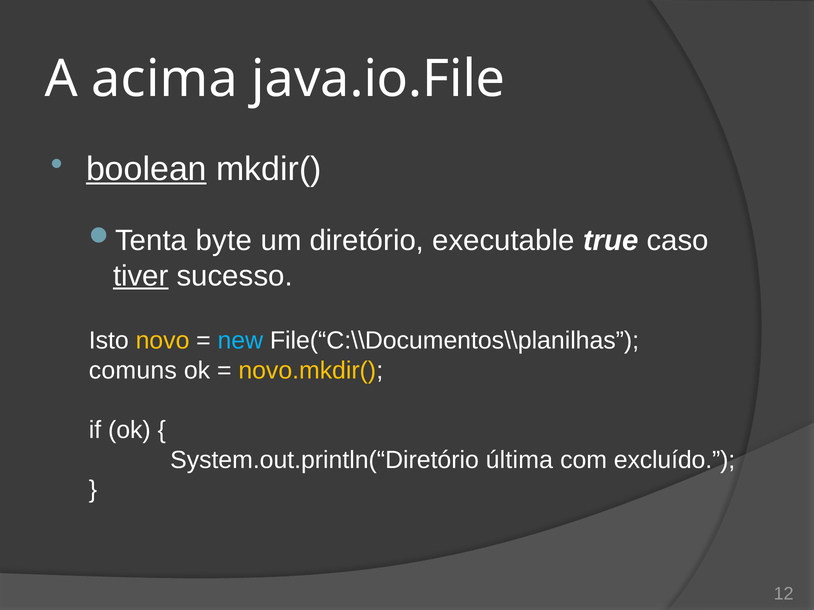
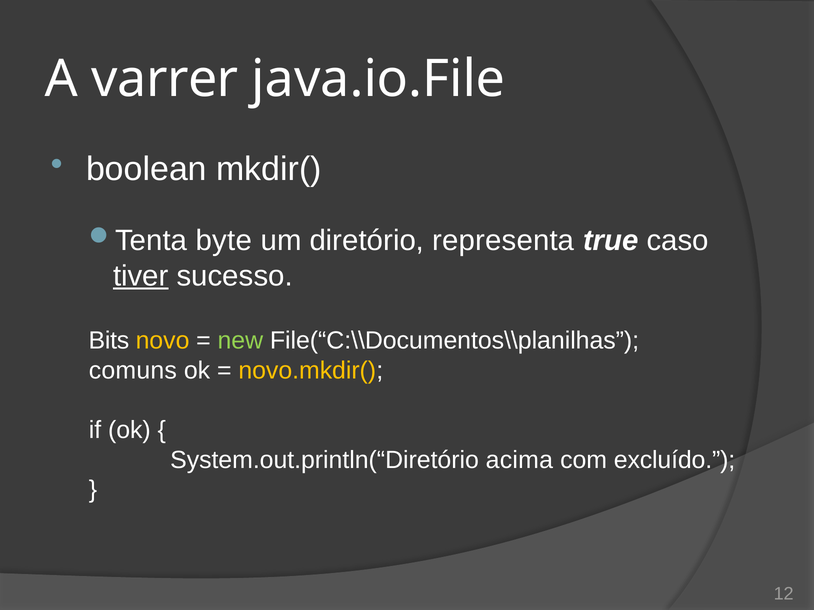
acima: acima -> varrer
boolean underline: present -> none
executable: executable -> representa
Isto: Isto -> Bits
new colour: light blue -> light green
última: última -> acima
